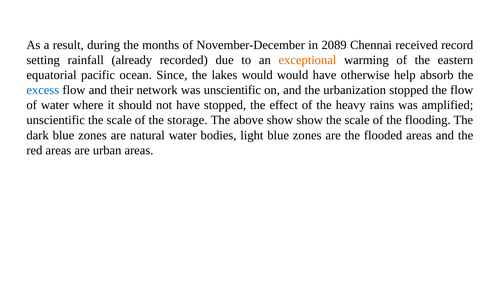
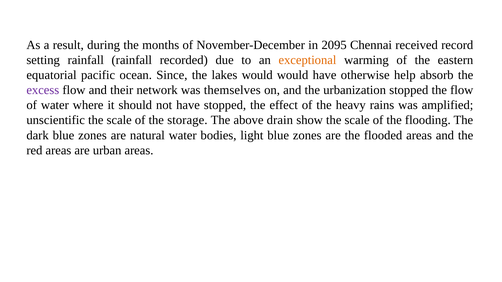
2089: 2089 -> 2095
rainfall already: already -> rainfall
excess colour: blue -> purple
was unscientific: unscientific -> themselves
above show: show -> drain
